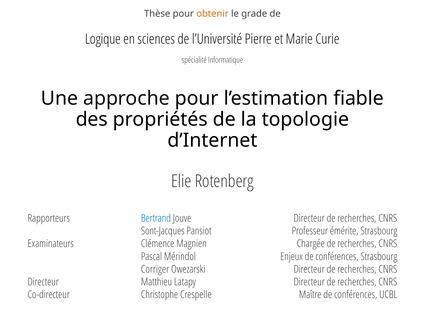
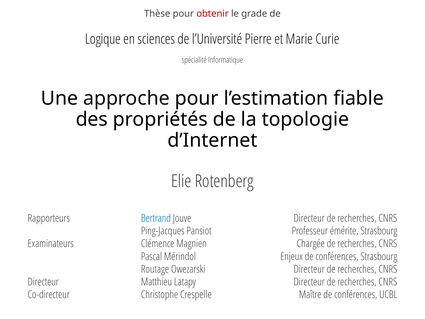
obtenir colour: orange -> red
Sont-Jacques: Sont-Jacques -> Ping-Jacques
Corriger: Corriger -> Routage
